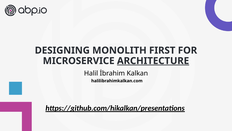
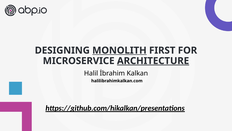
MONOLITH underline: none -> present
